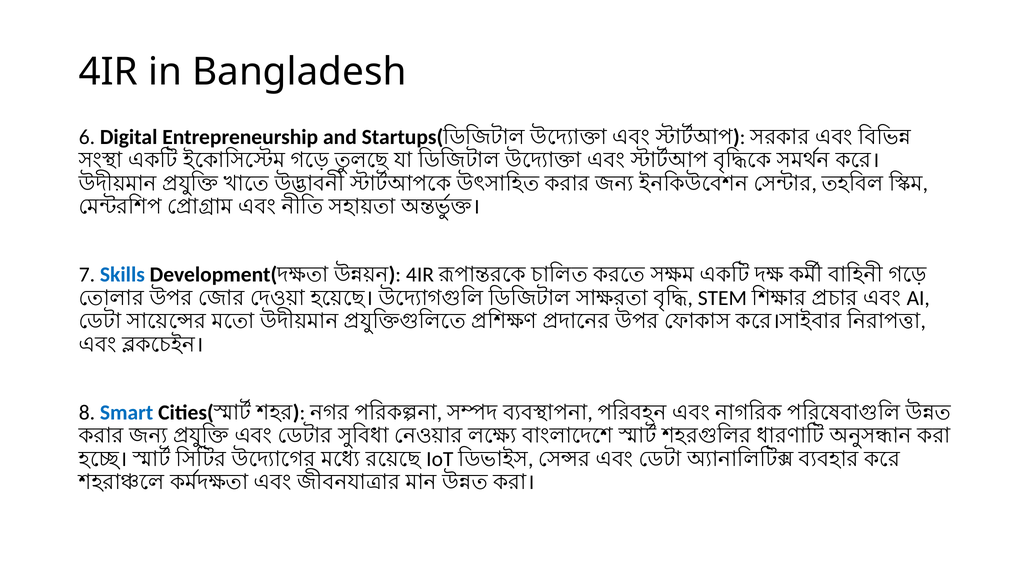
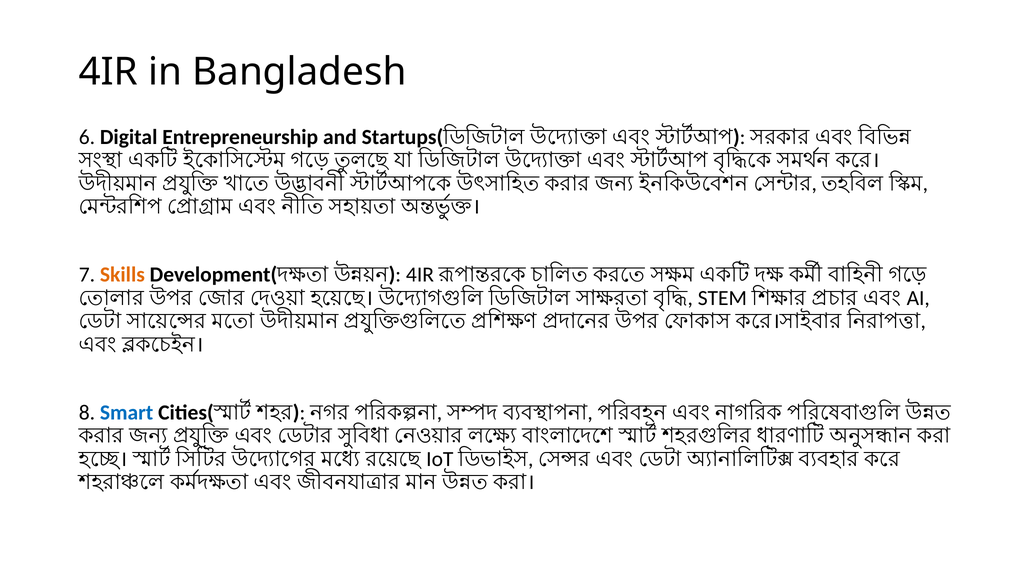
Skills colour: blue -> orange
